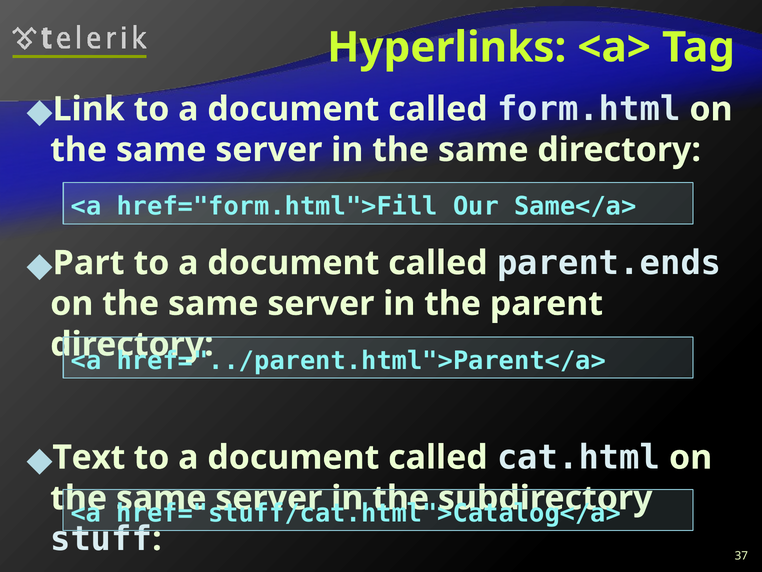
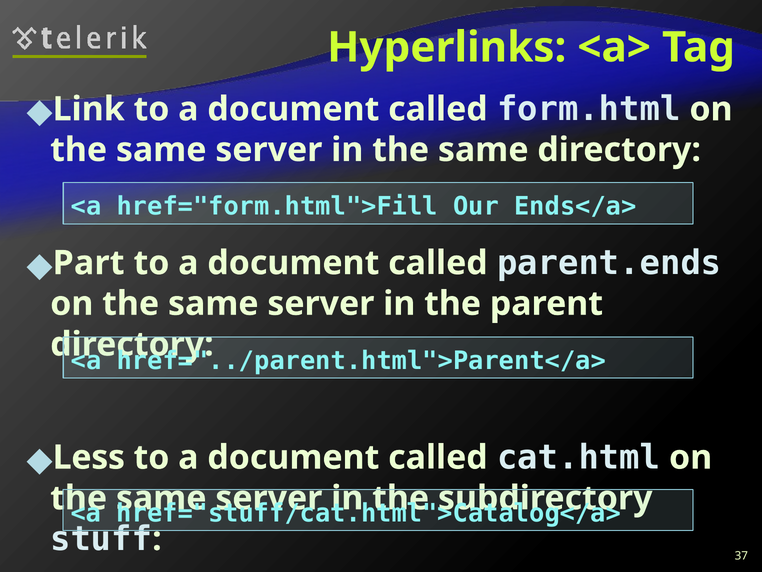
Same</a>: Same</a> -> Ends</a>
Text: Text -> Less
